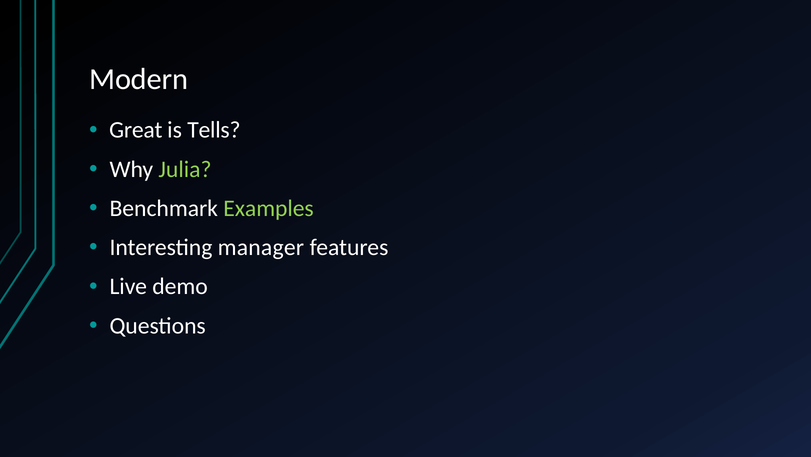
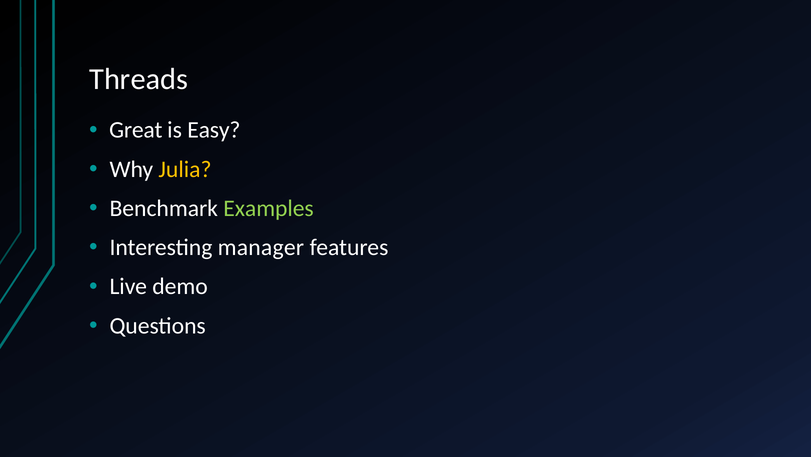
Modern: Modern -> Threads
Tells: Tells -> Easy
Julia colour: light green -> yellow
